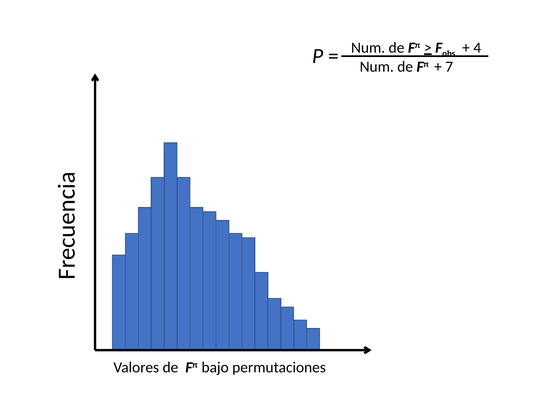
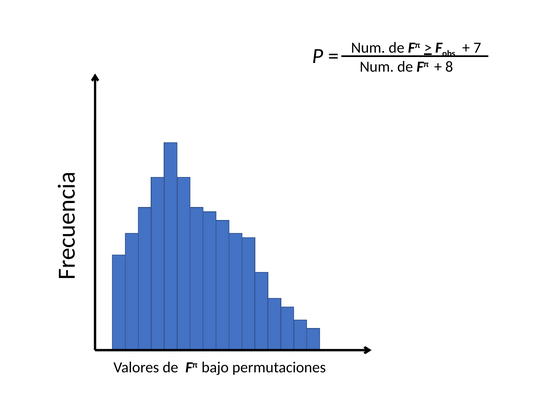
4: 4 -> 7
7: 7 -> 8
